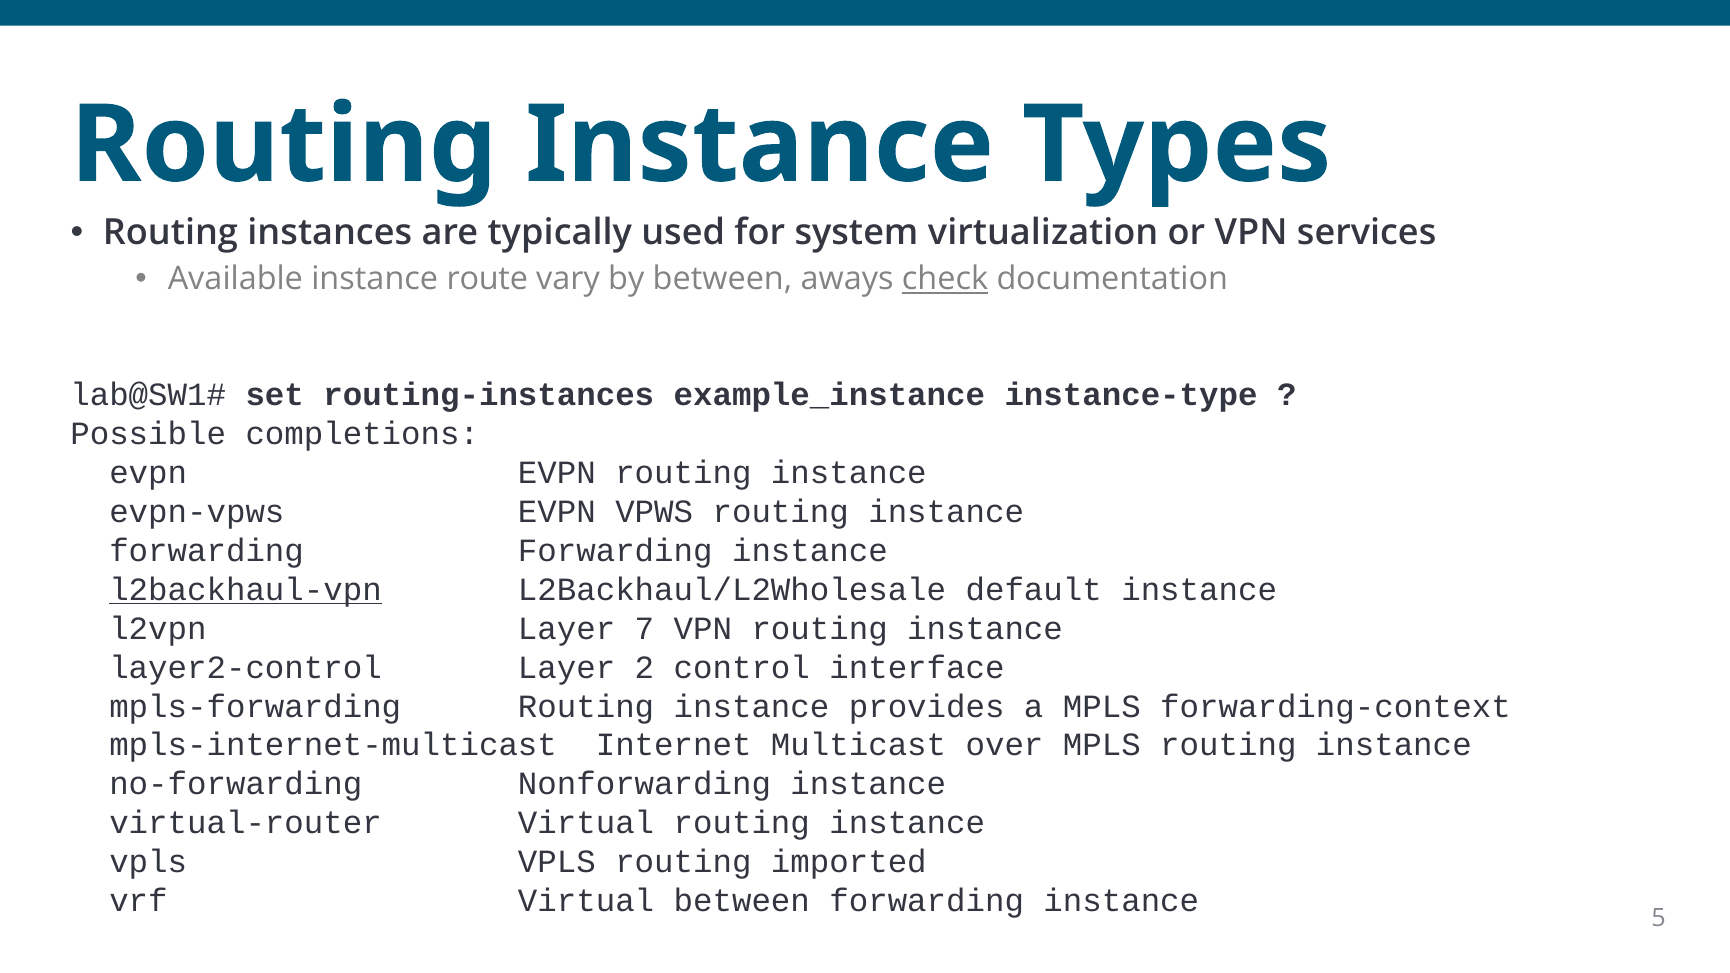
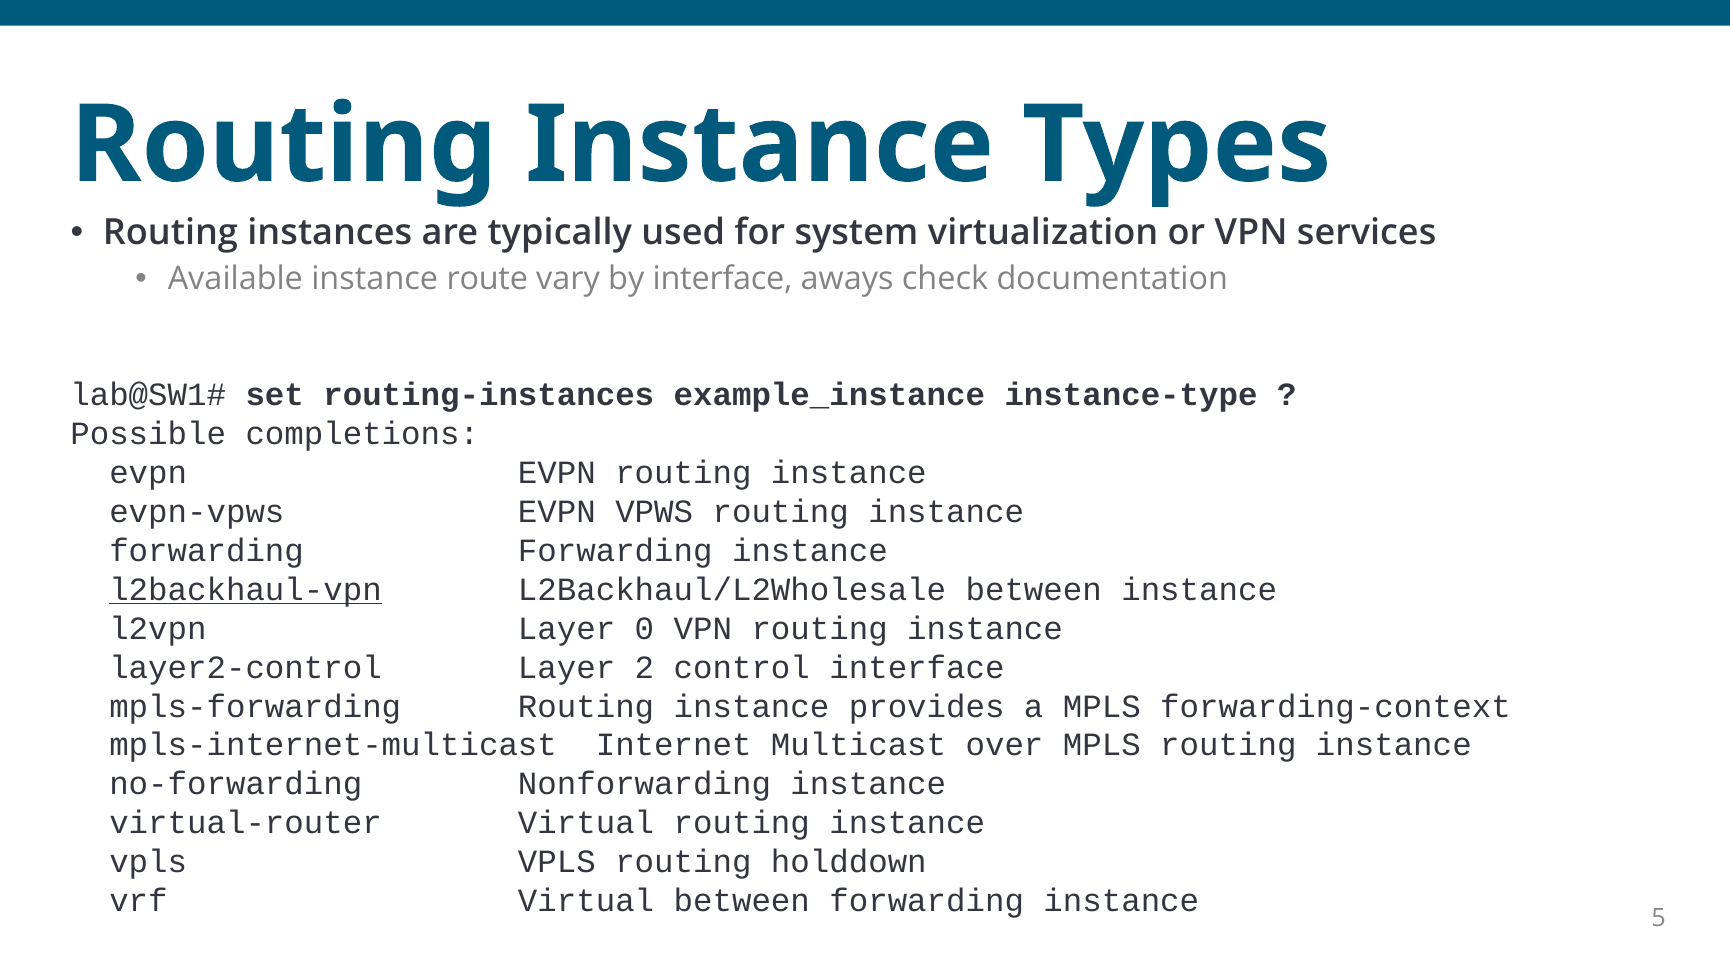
by between: between -> interface
check underline: present -> none
L2Backhaul/L2Wholesale default: default -> between
7: 7 -> 0
imported: imported -> holddown
